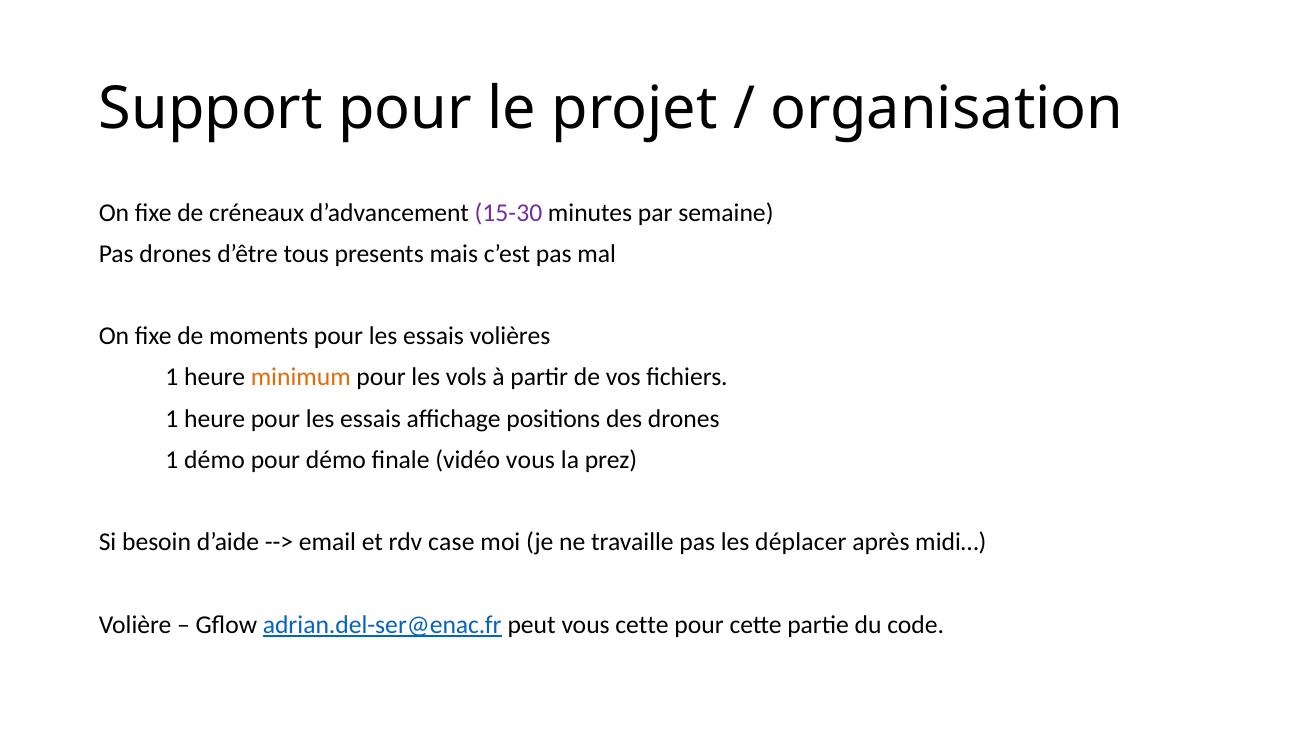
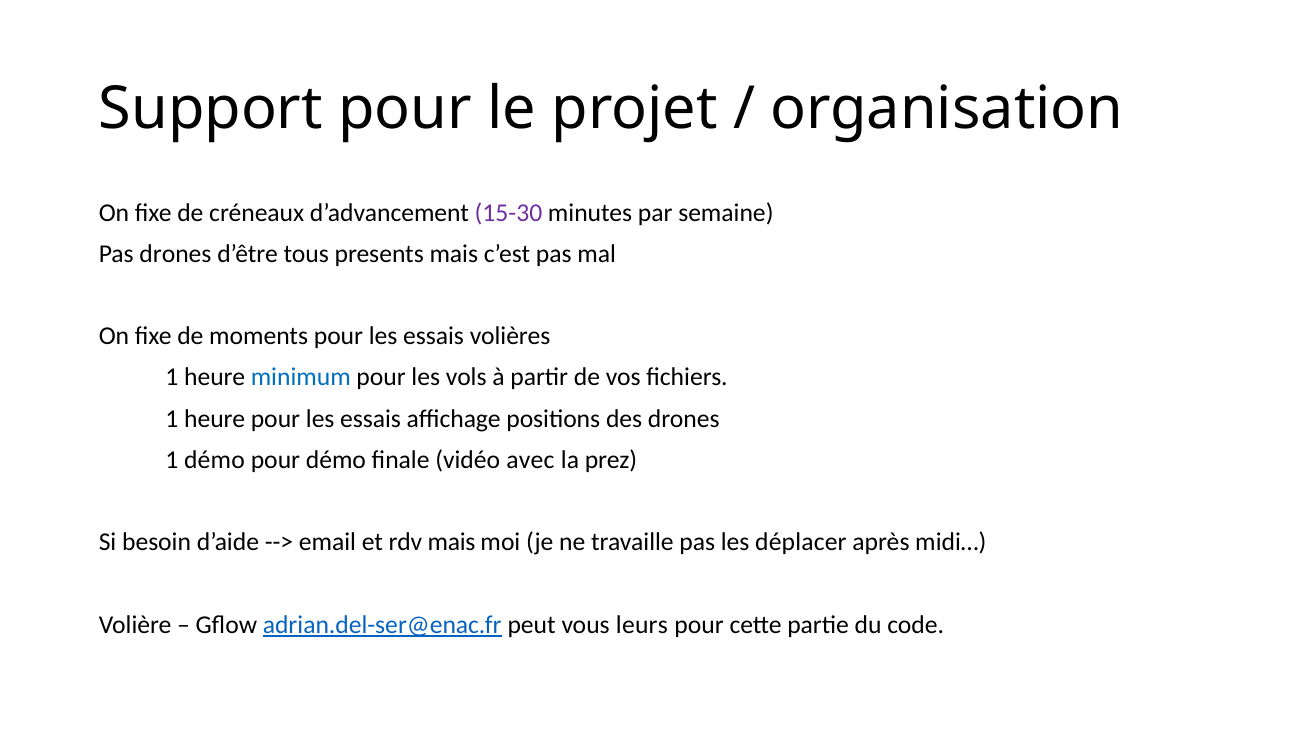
minimum colour: orange -> blue
vidéo vous: vous -> avec
rdv case: case -> mais
vous cette: cette -> leurs
